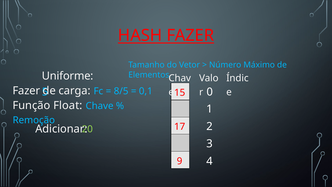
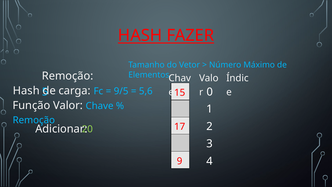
Uniforme at (68, 76): Uniforme -> Remoção
Fazer at (26, 91): Fazer -> Hash
8/5: 8/5 -> 9/5
0,1: 0,1 -> 5,6
Float: Float -> Valor
